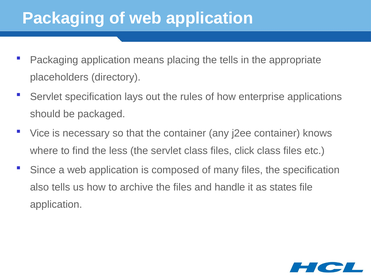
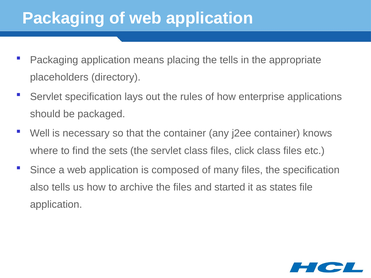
Vice: Vice -> Well
less: less -> sets
handle: handle -> started
